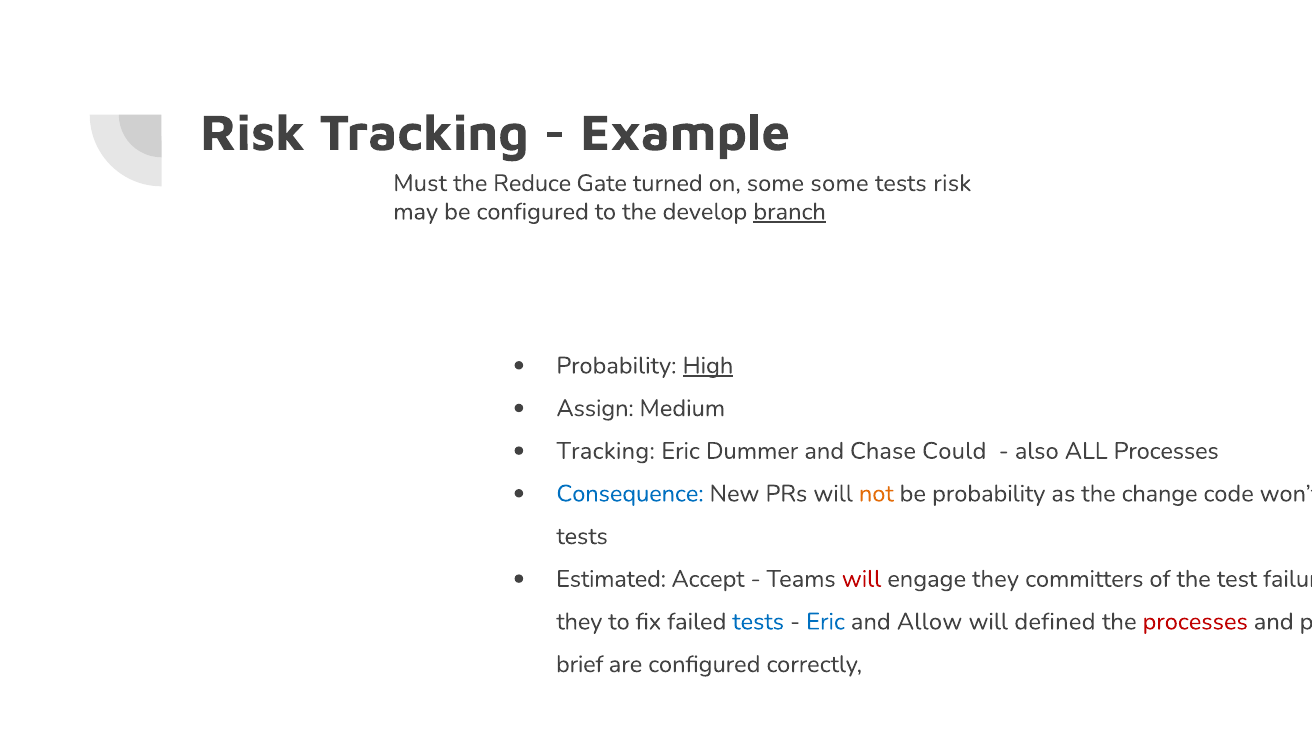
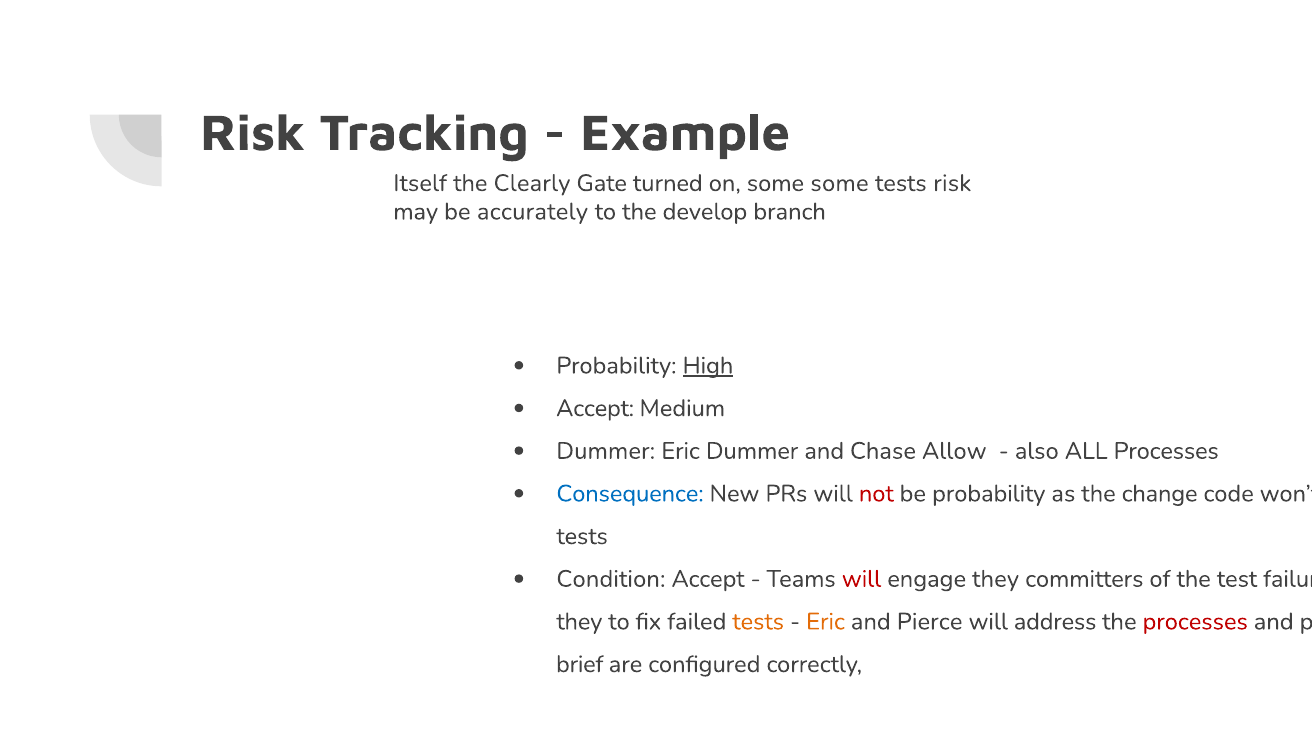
Must: Must -> Itself
Reduce: Reduce -> Clearly
be configured: configured -> accurately
branch underline: present -> none
Assign at (595, 408): Assign -> Accept
Tracking at (606, 451): Tracking -> Dummer
Could: Could -> Allow
not colour: orange -> red
Estimated: Estimated -> Condition
tests at (758, 622) colour: blue -> orange
Eric at (826, 622) colour: blue -> orange
Allow: Allow -> Pierce
will defined: defined -> address
